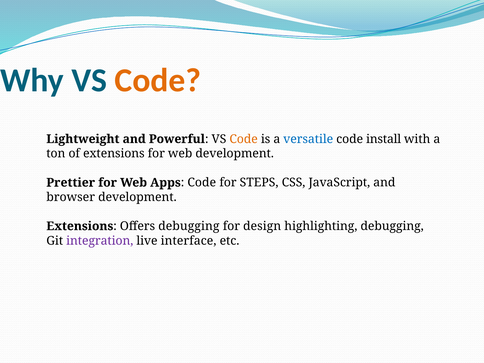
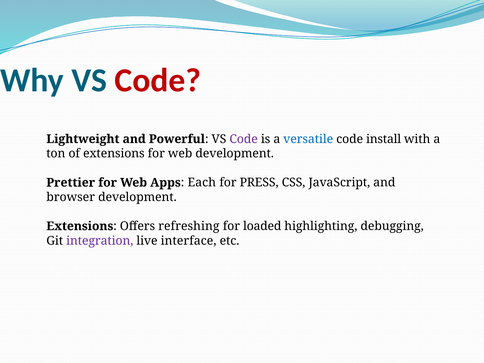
Code at (158, 80) colour: orange -> red
Code at (244, 139) colour: orange -> purple
Apps Code: Code -> Each
STEPS: STEPS -> PRESS
Offers debugging: debugging -> refreshing
design: design -> loaded
